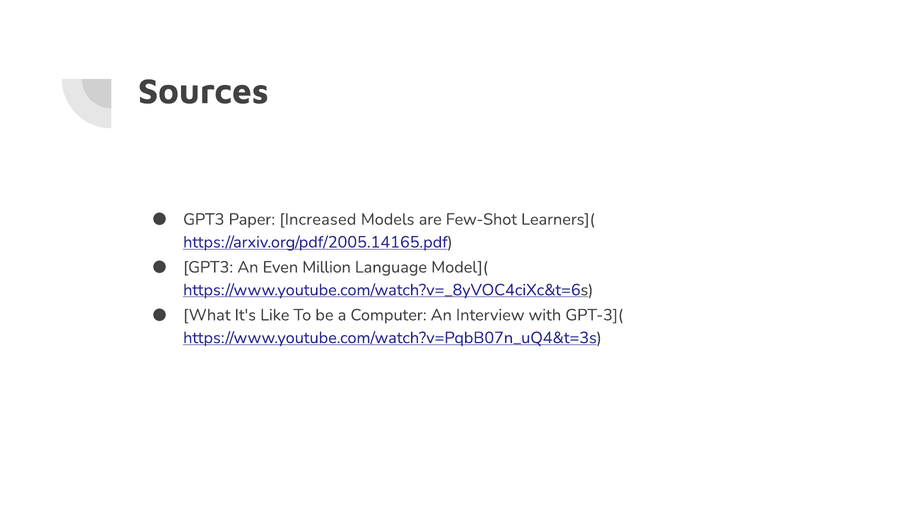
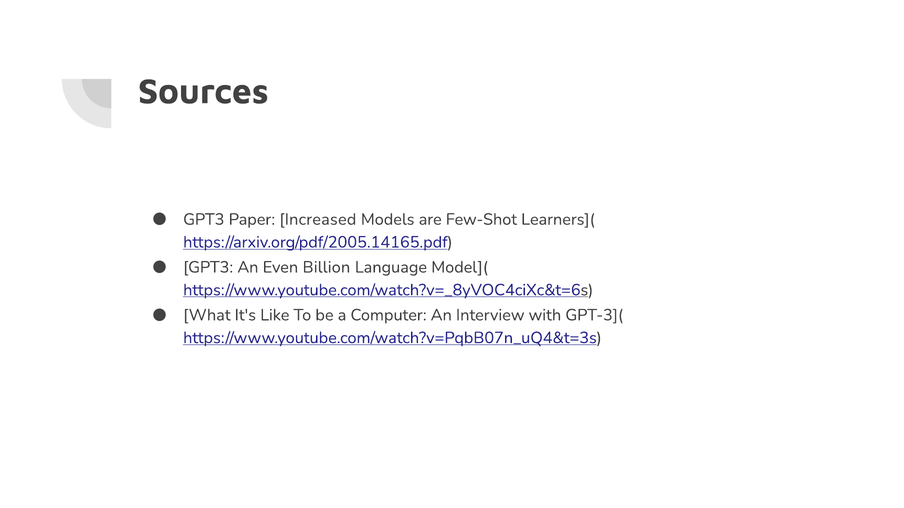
Million: Million -> Billion
